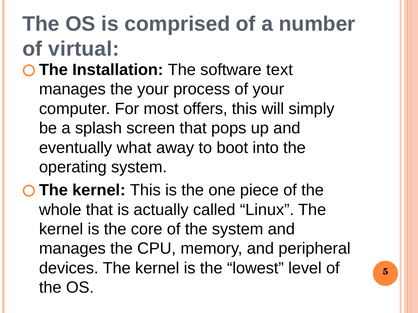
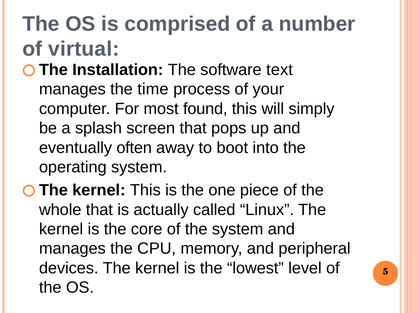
the your: your -> time
offers: offers -> found
what: what -> often
